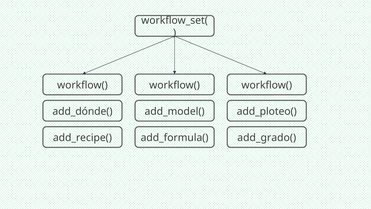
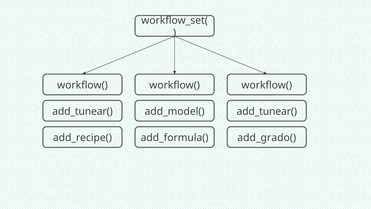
add_dónde( at (82, 111): add_dónde( -> add_tunear(
add_model( add_ploteo(: add_ploteo( -> add_tunear(
